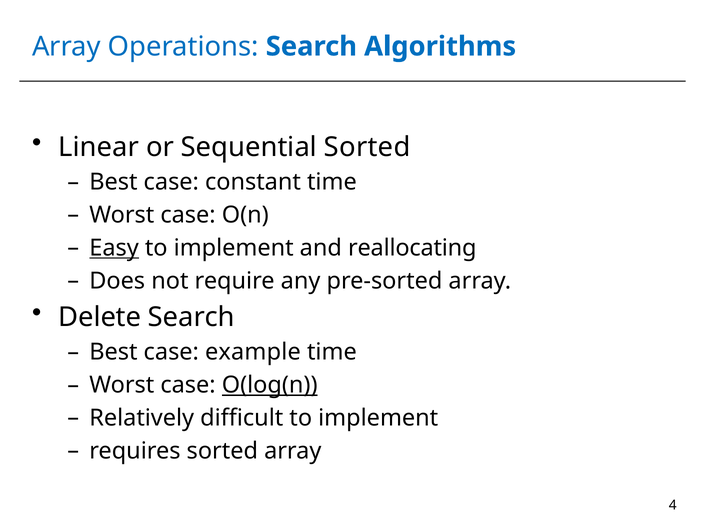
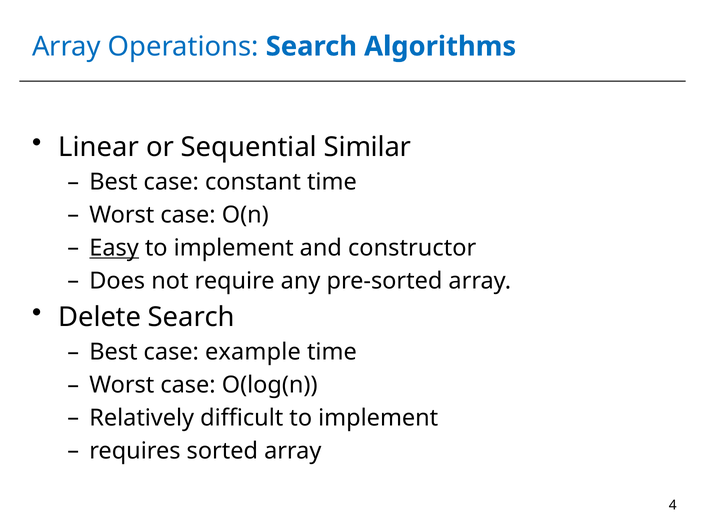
Sequential Sorted: Sorted -> Similar
reallocating: reallocating -> constructor
O(log(n underline: present -> none
